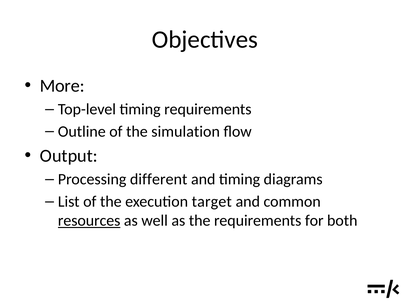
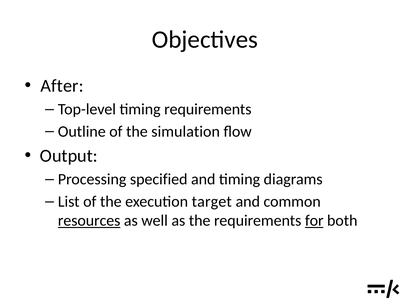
More: More -> After
different: different -> specified
for underline: none -> present
